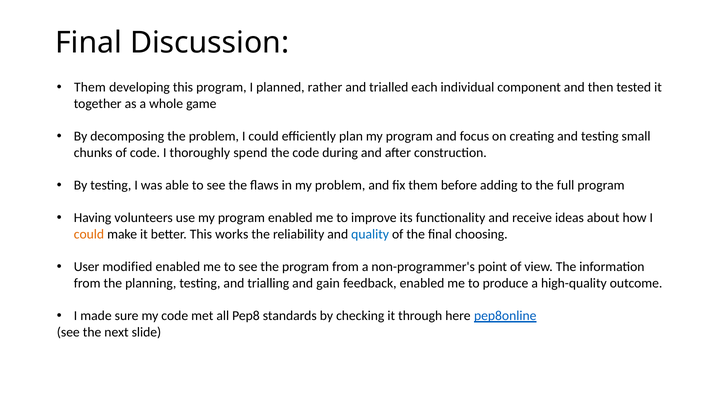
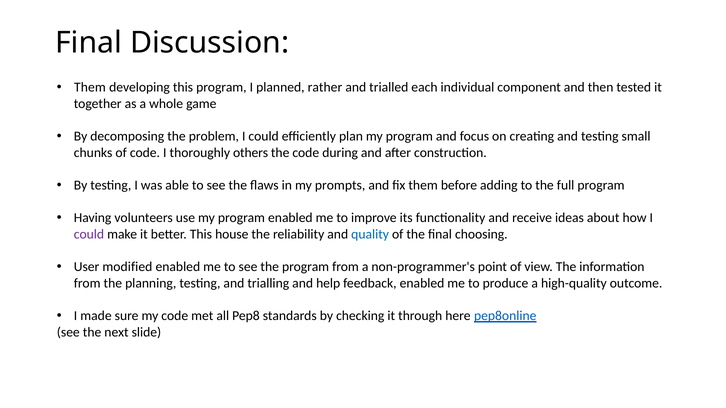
spend: spend -> others
my problem: problem -> prompts
could at (89, 234) colour: orange -> purple
works: works -> house
gain: gain -> help
